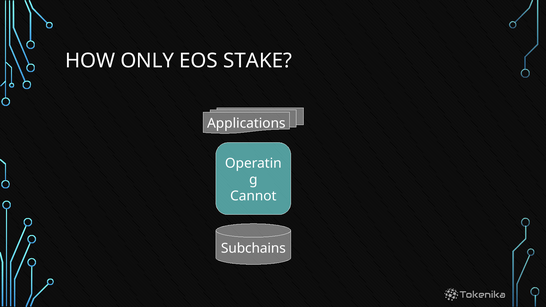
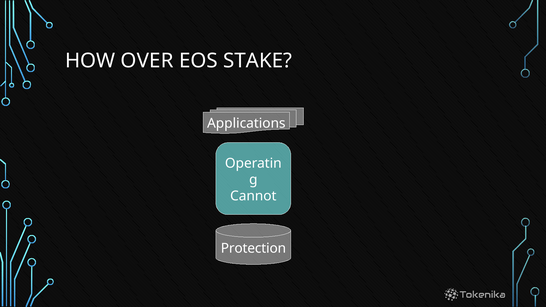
ONLY: ONLY -> OVER
Subchains: Subchains -> Protection
